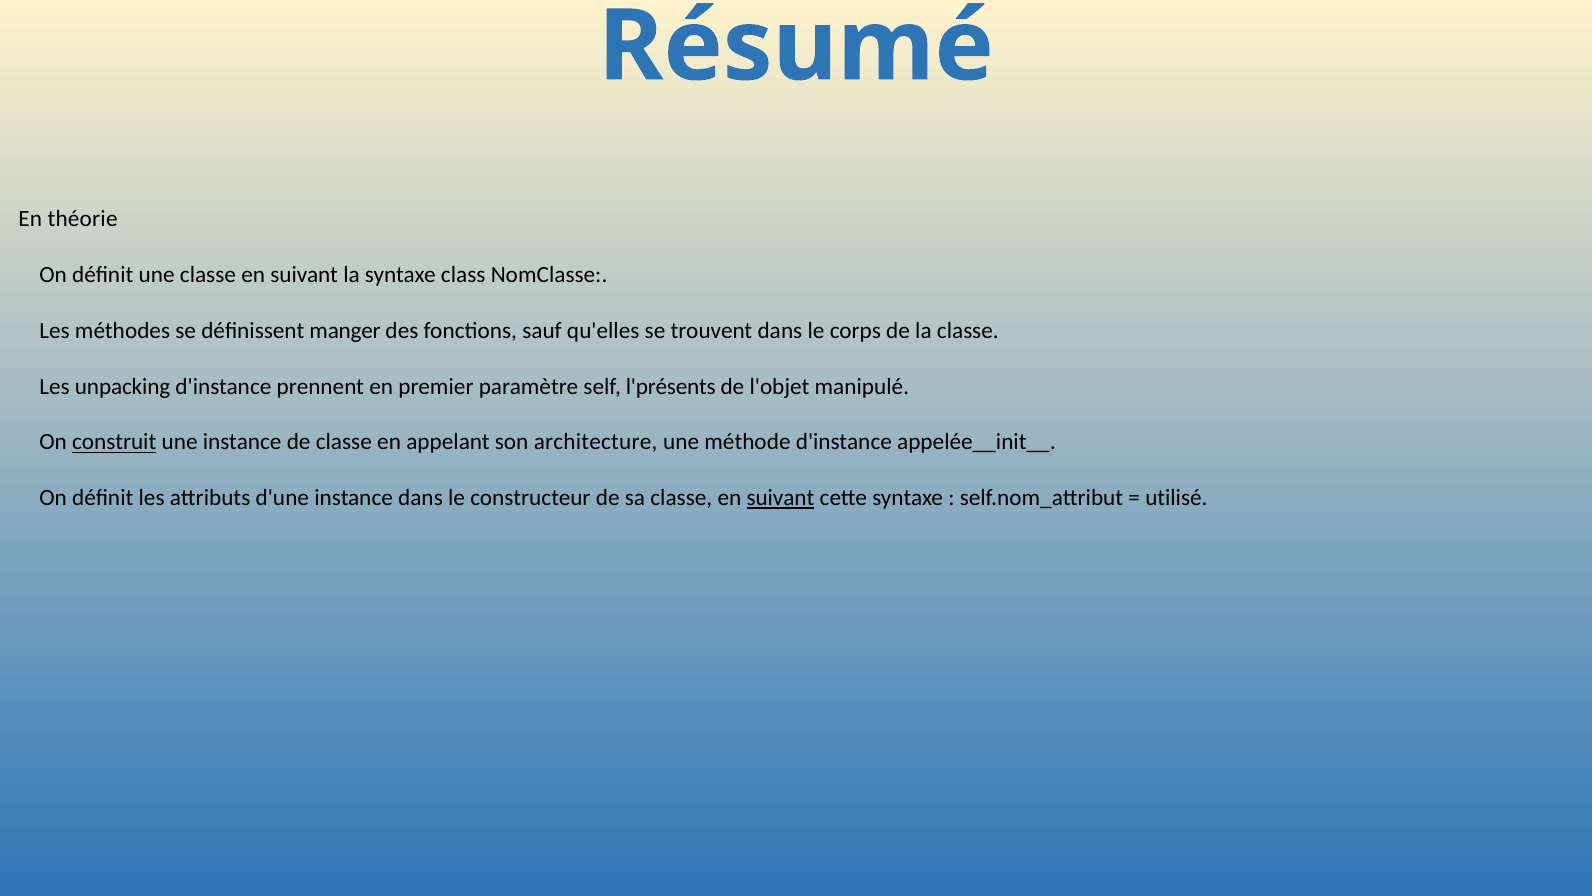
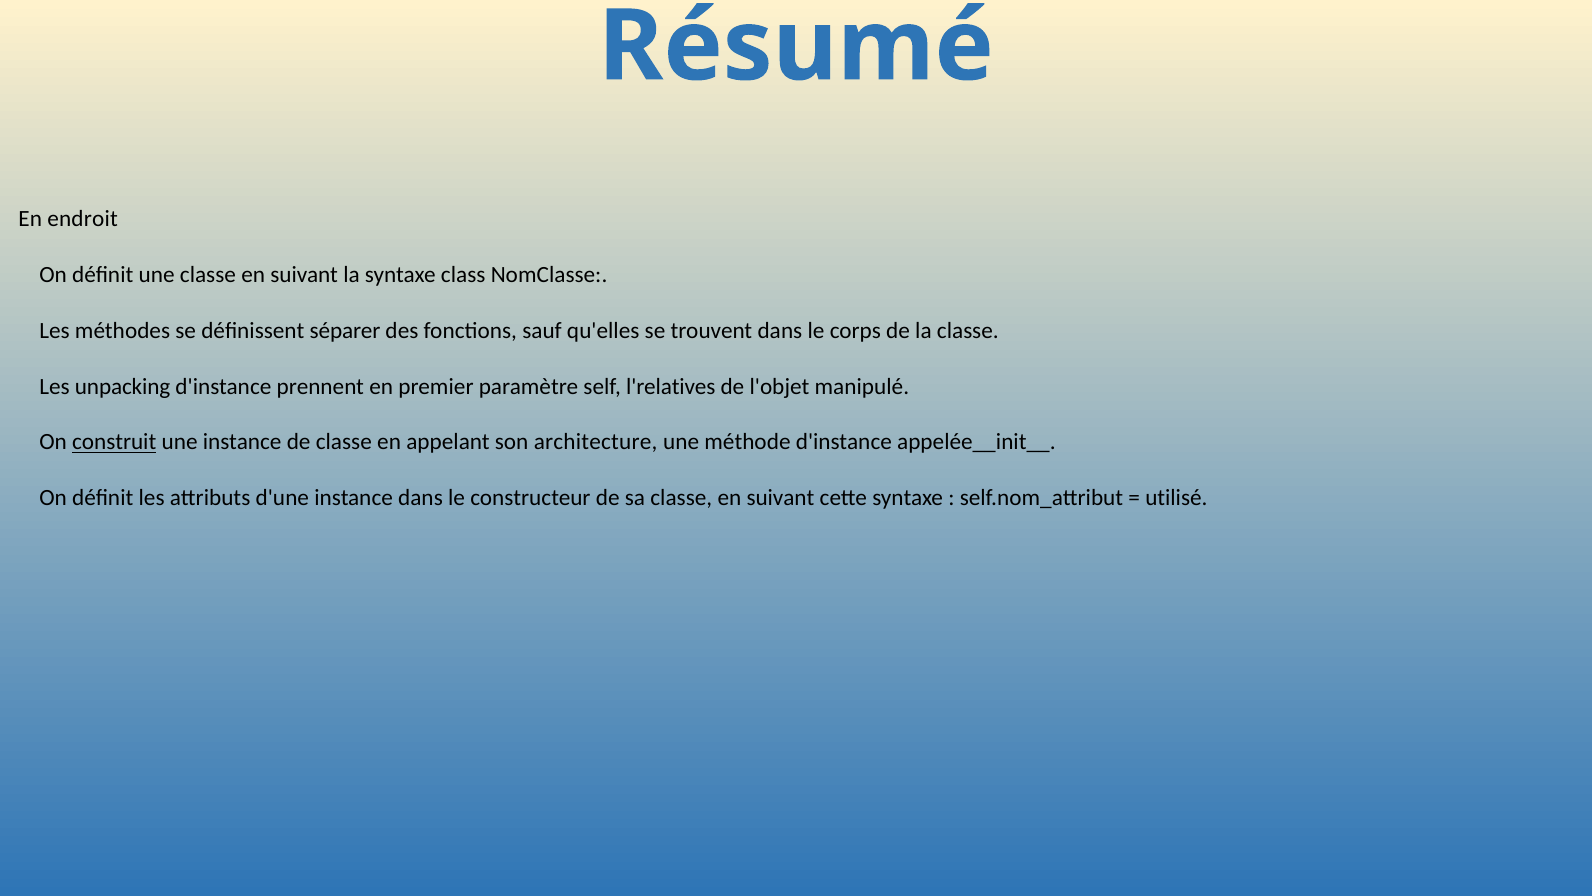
théorie: théorie -> endroit
manger: manger -> séparer
l'présents: l'présents -> l'relatives
suivant at (780, 498) underline: present -> none
